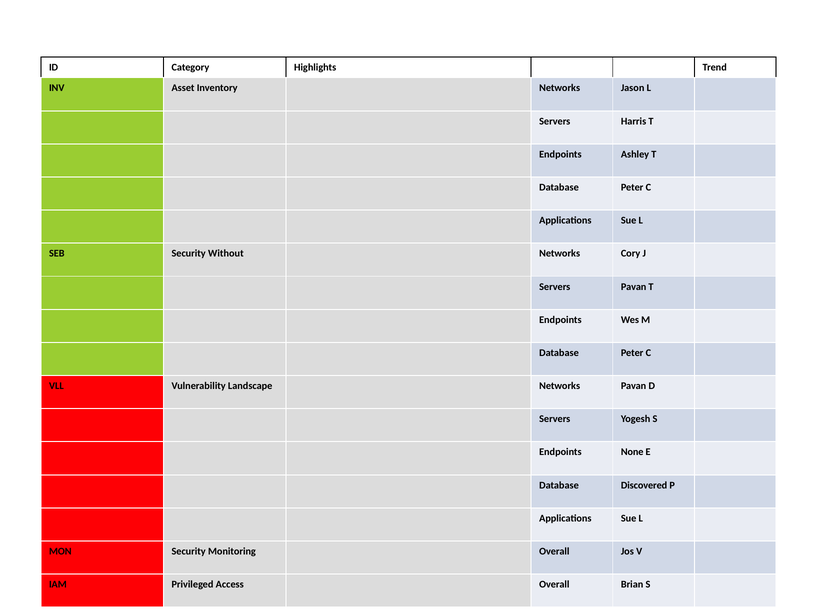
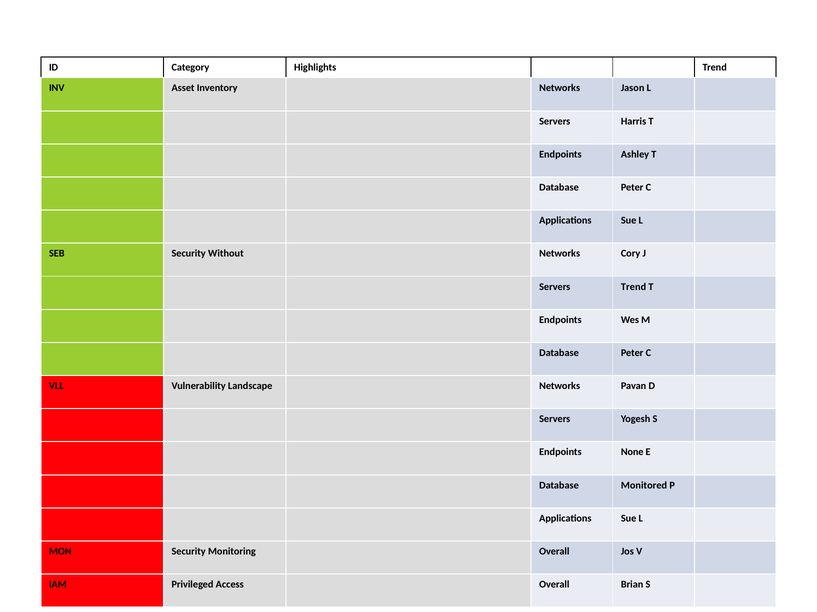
Servers Pavan: Pavan -> Trend
Discovered: Discovered -> Monitored
